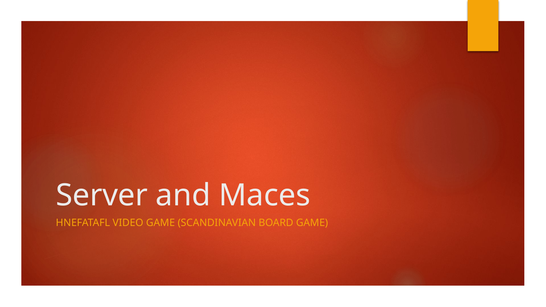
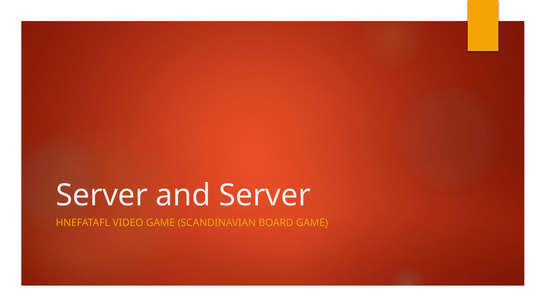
and Maces: Maces -> Server
